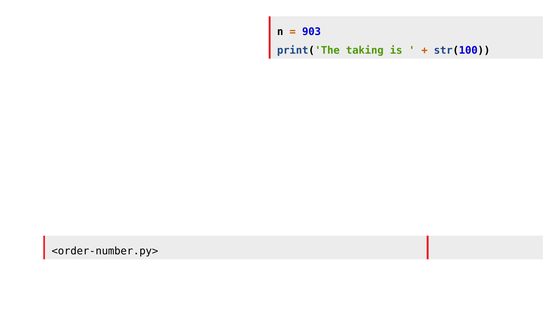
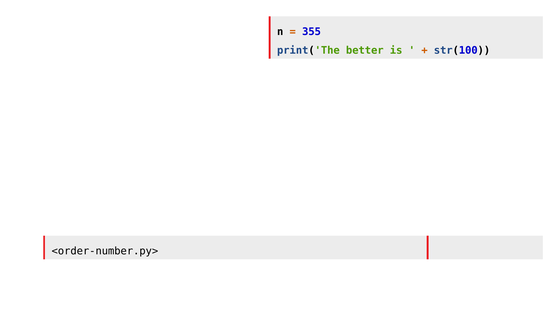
903: 903 -> 355
taking: taking -> better
